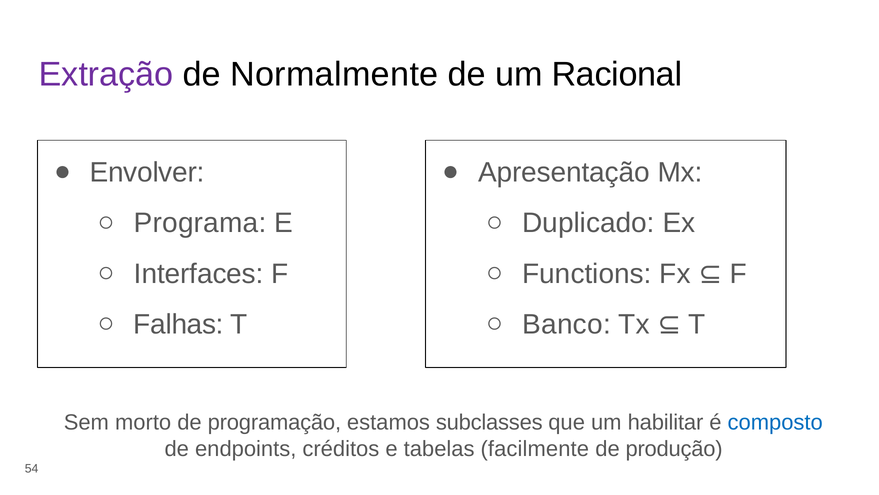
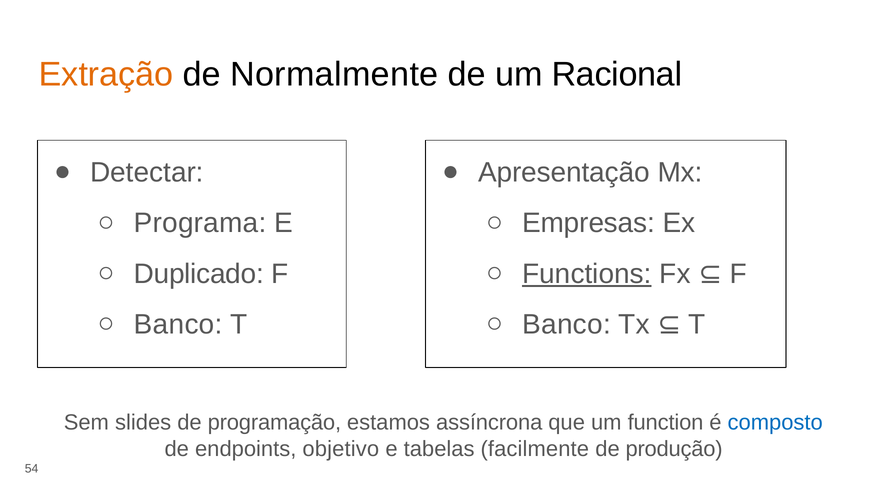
Extração colour: purple -> orange
Envolver: Envolver -> Detectar
Duplicado: Duplicado -> Empresas
Interfaces: Interfaces -> Duplicado
Functions underline: none -> present
Falhas at (179, 324): Falhas -> Banco
morto: morto -> slides
subclasses: subclasses -> assíncrona
habilitar: habilitar -> function
créditos: créditos -> objetivo
